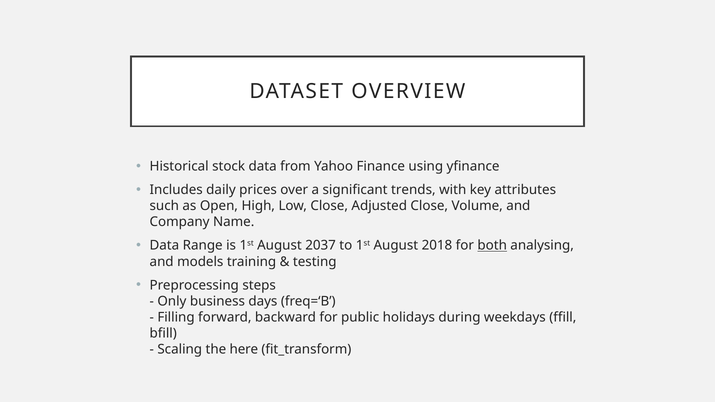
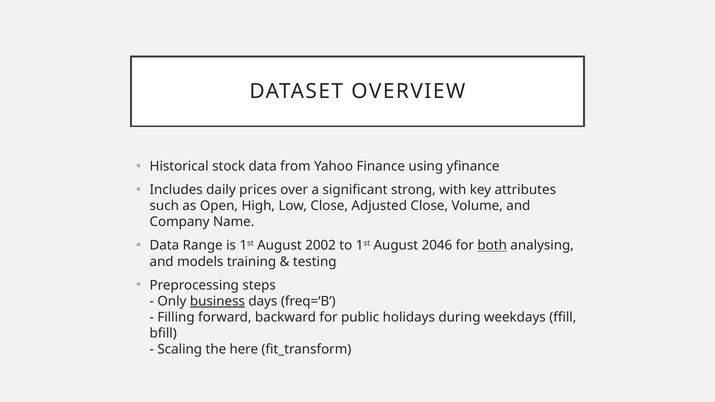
trends: trends -> strong
2037: 2037 -> 2002
2018: 2018 -> 2046
business underline: none -> present
